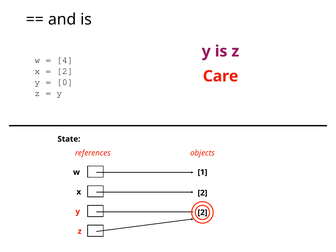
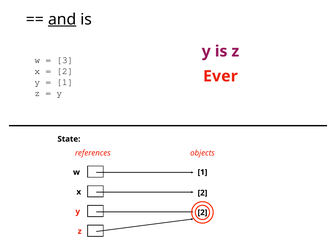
and underline: none -> present
4: 4 -> 3
Care: Care -> Ever
0 at (65, 82): 0 -> 1
